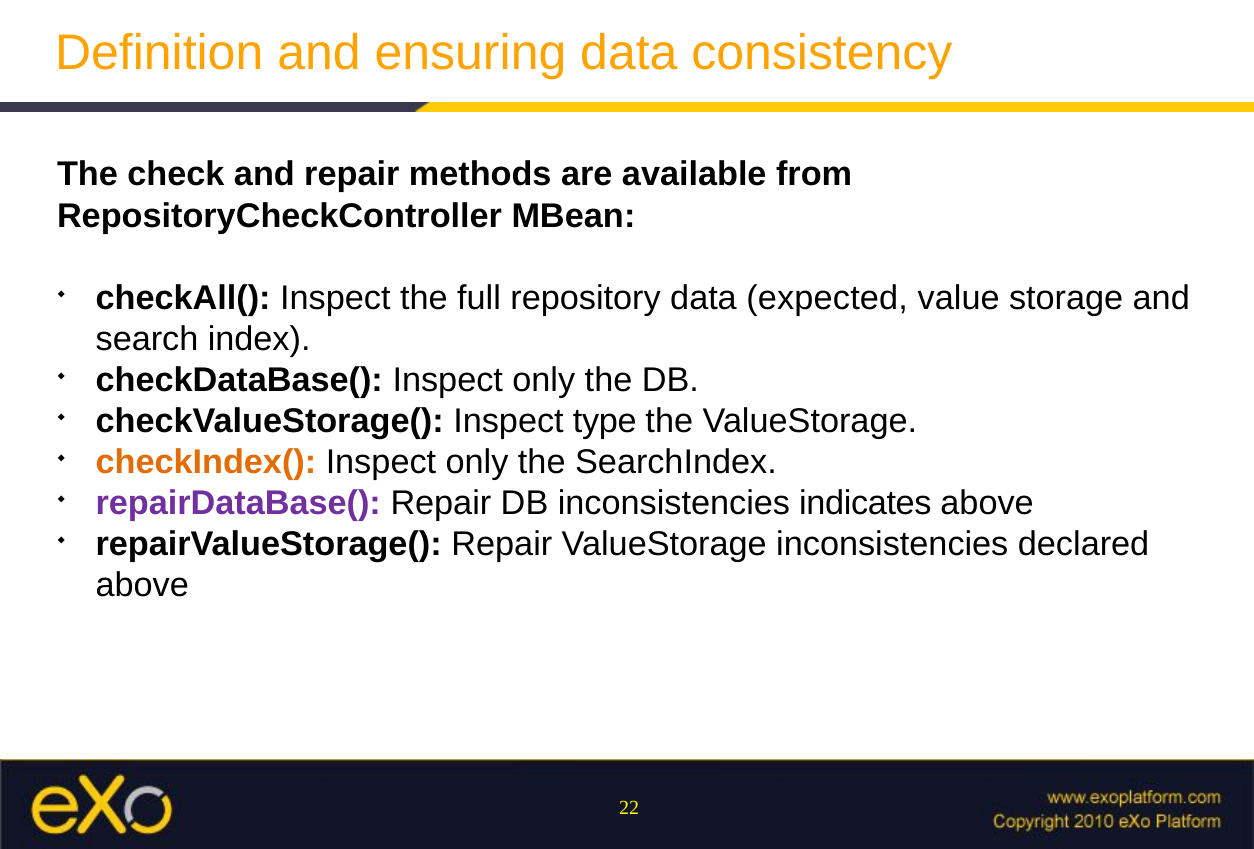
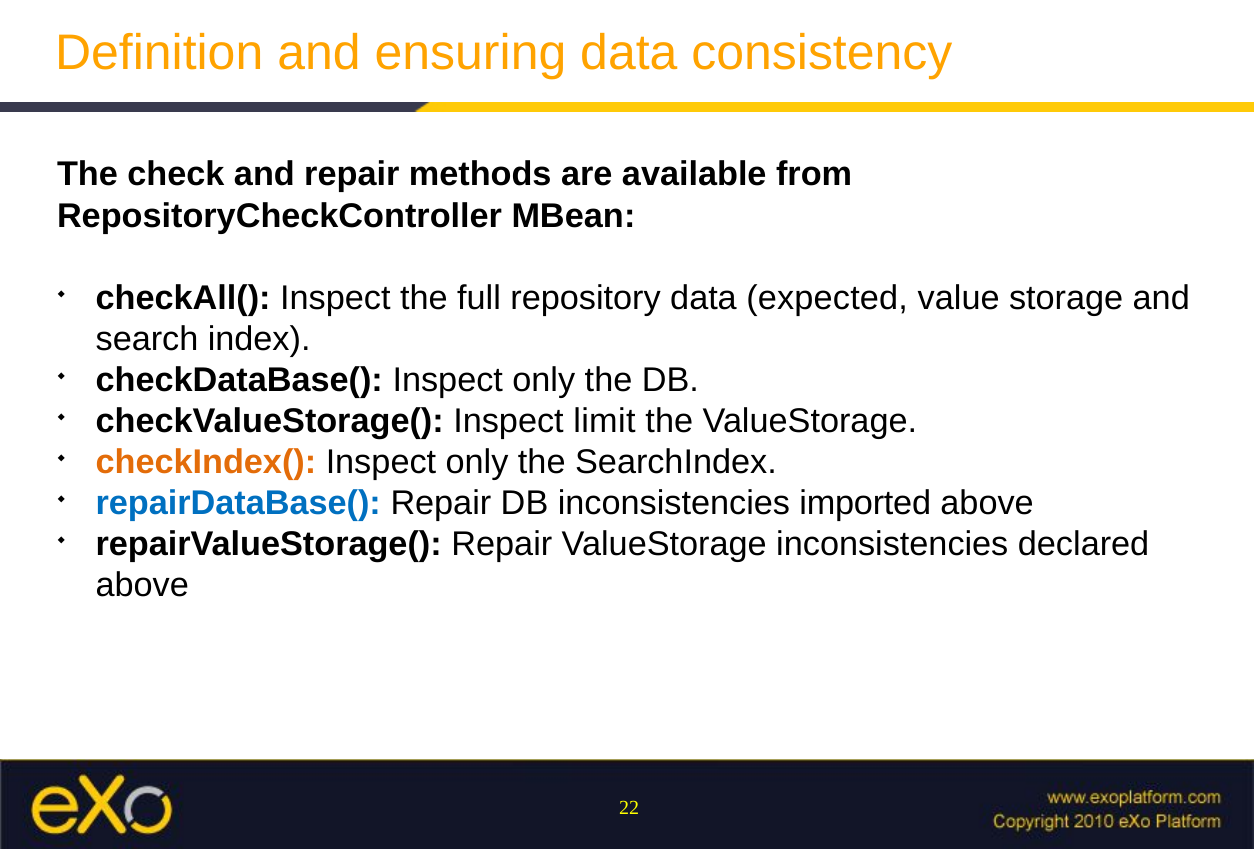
type: type -> limit
repairDataBase( colour: purple -> blue
indicates: indicates -> imported
